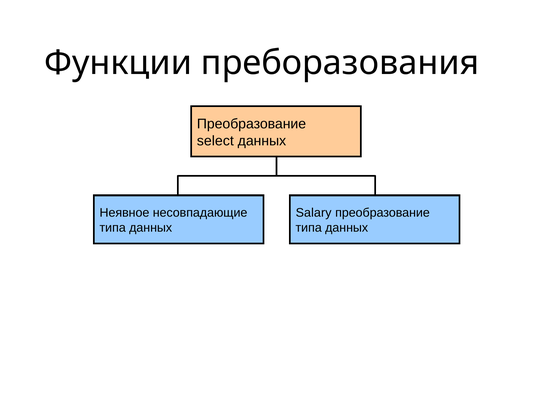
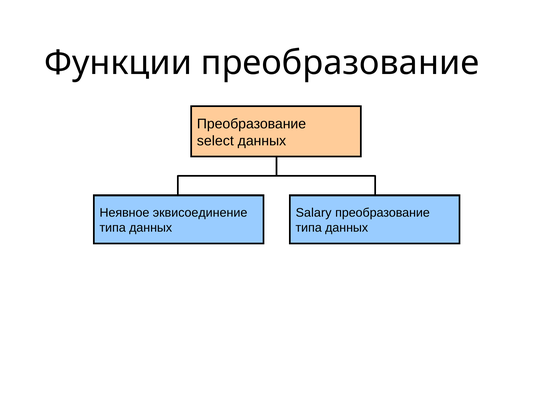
Функции преборазования: преборазования -> преобразование
несовпадающие: несовпадающие -> эквисоединение
